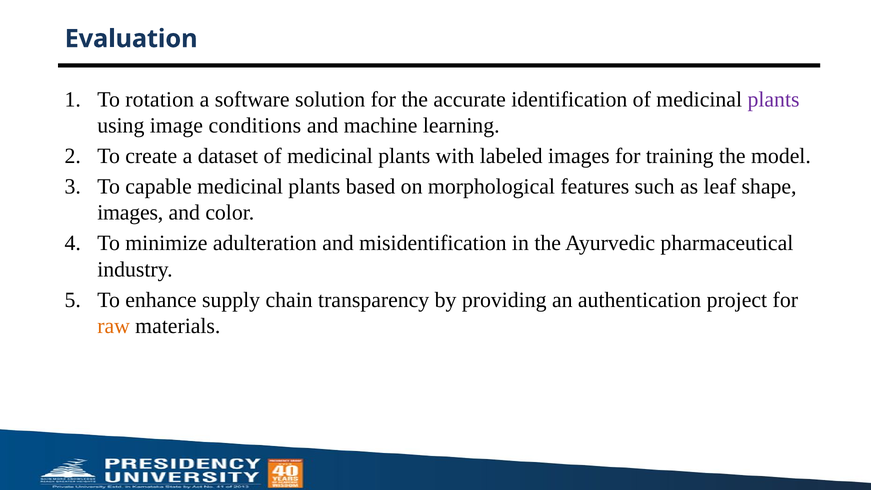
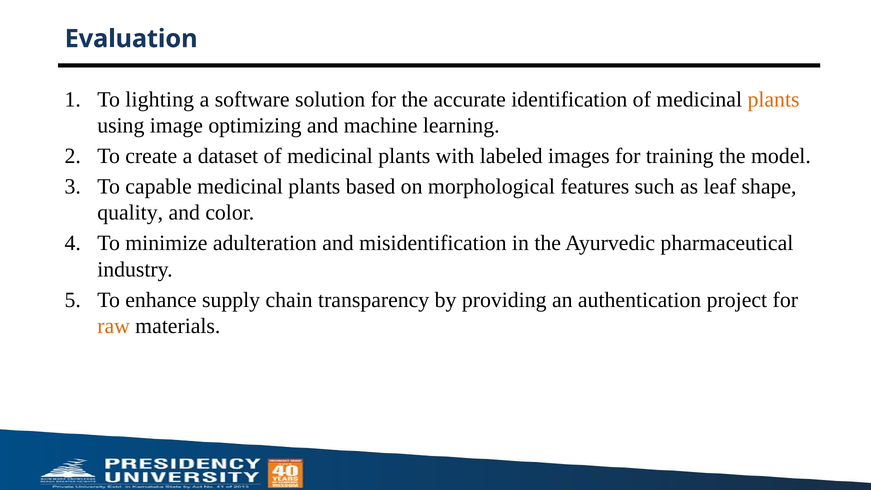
rotation: rotation -> lighting
plants at (774, 100) colour: purple -> orange
conditions: conditions -> optimizing
images at (130, 213): images -> quality
